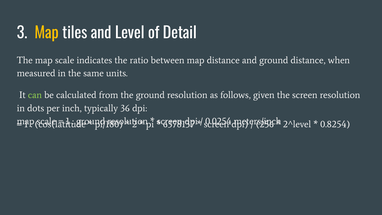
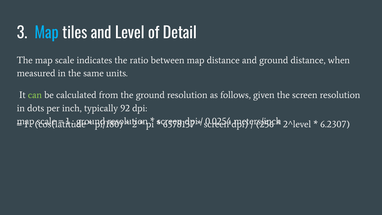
Map at (47, 33) colour: yellow -> light blue
36: 36 -> 92
0.8254: 0.8254 -> 6.2307
